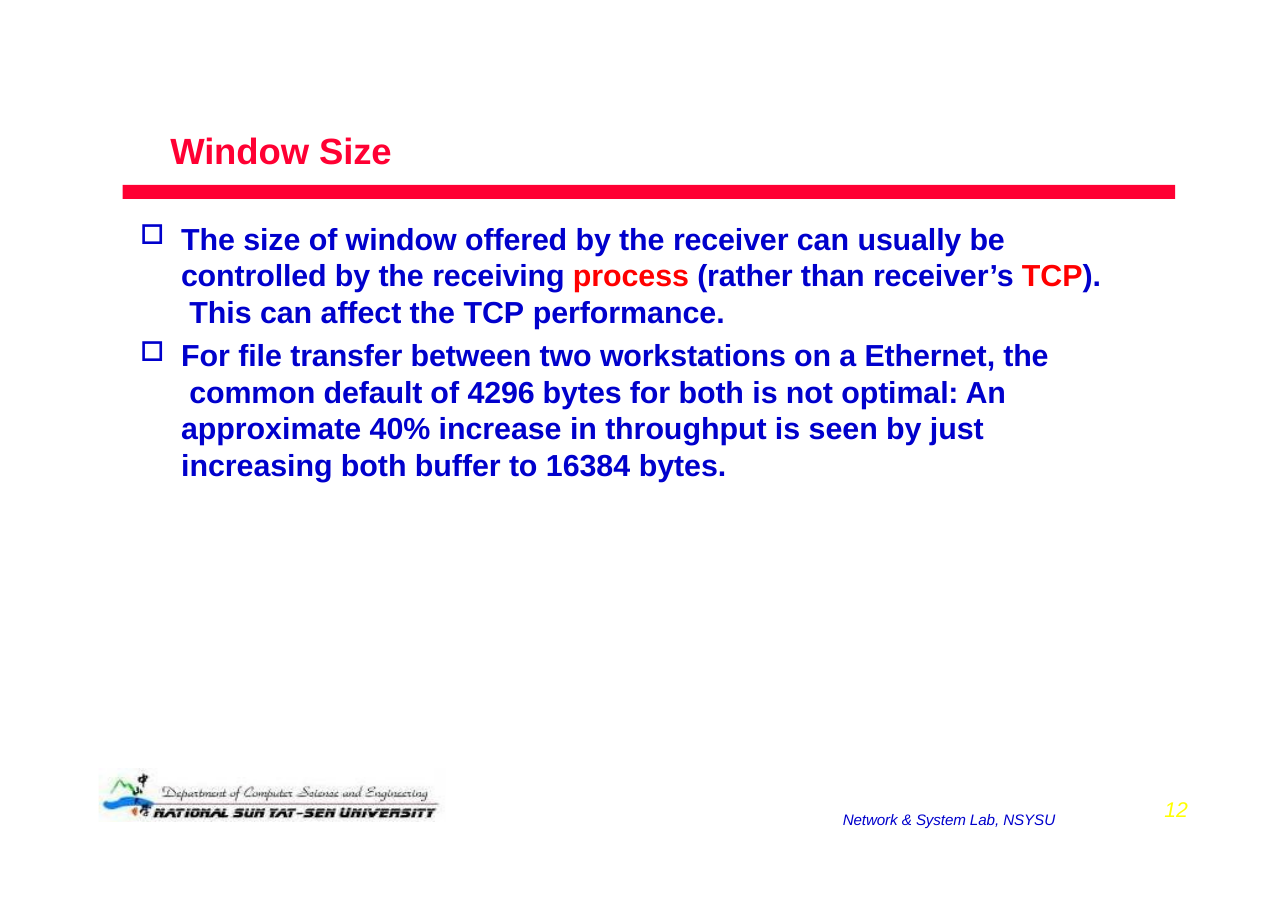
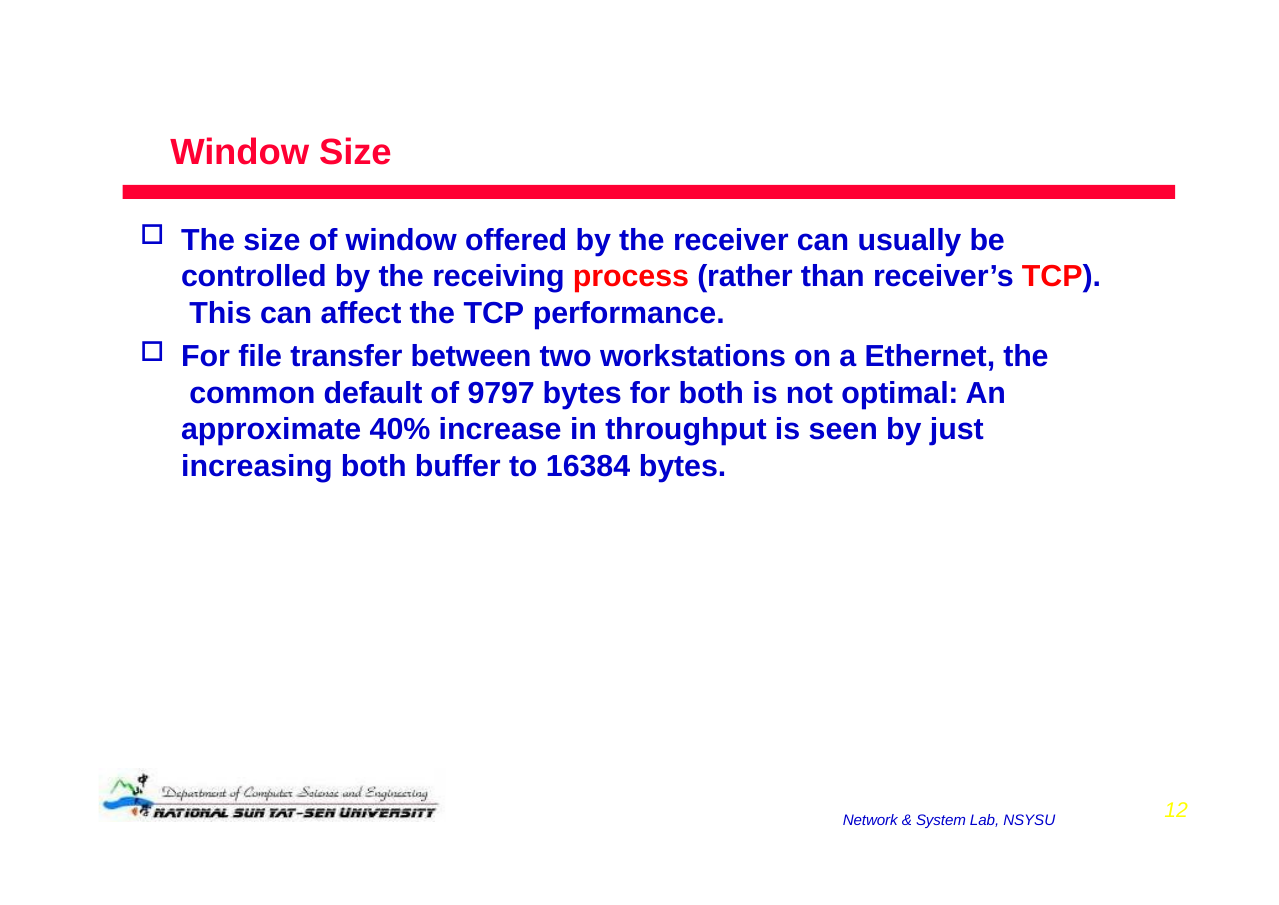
4296: 4296 -> 9797
